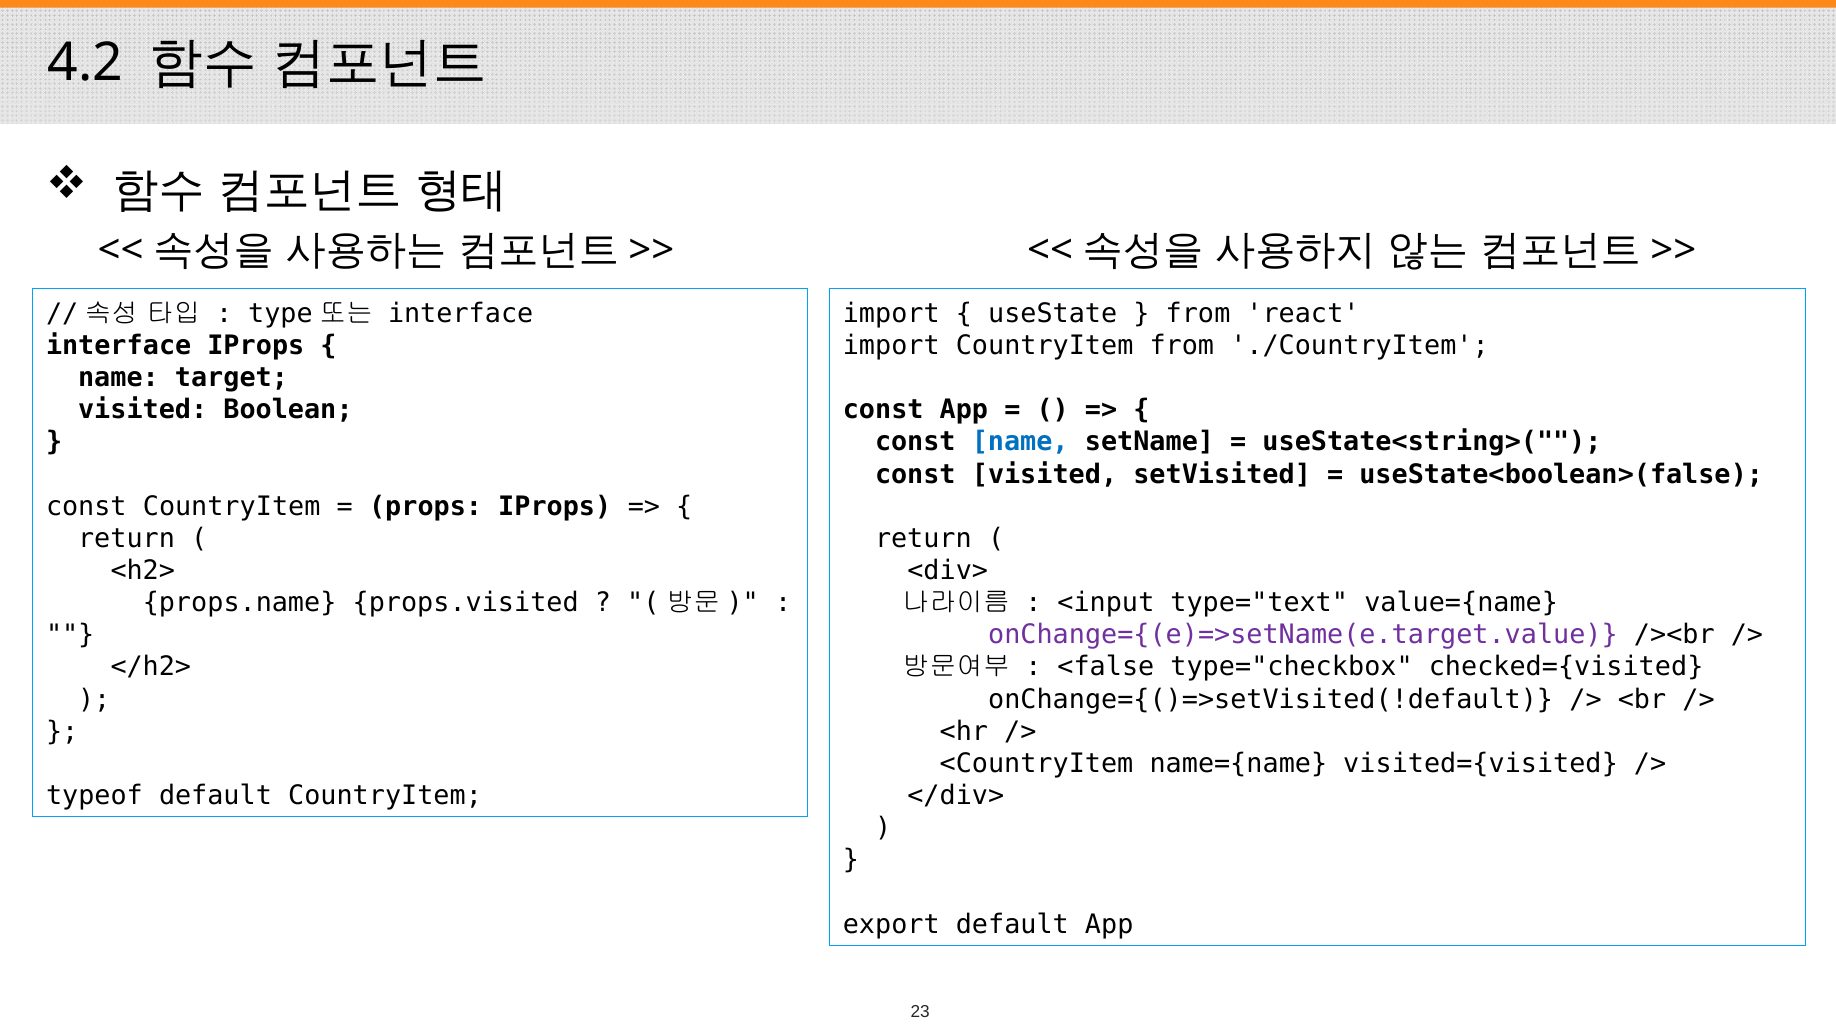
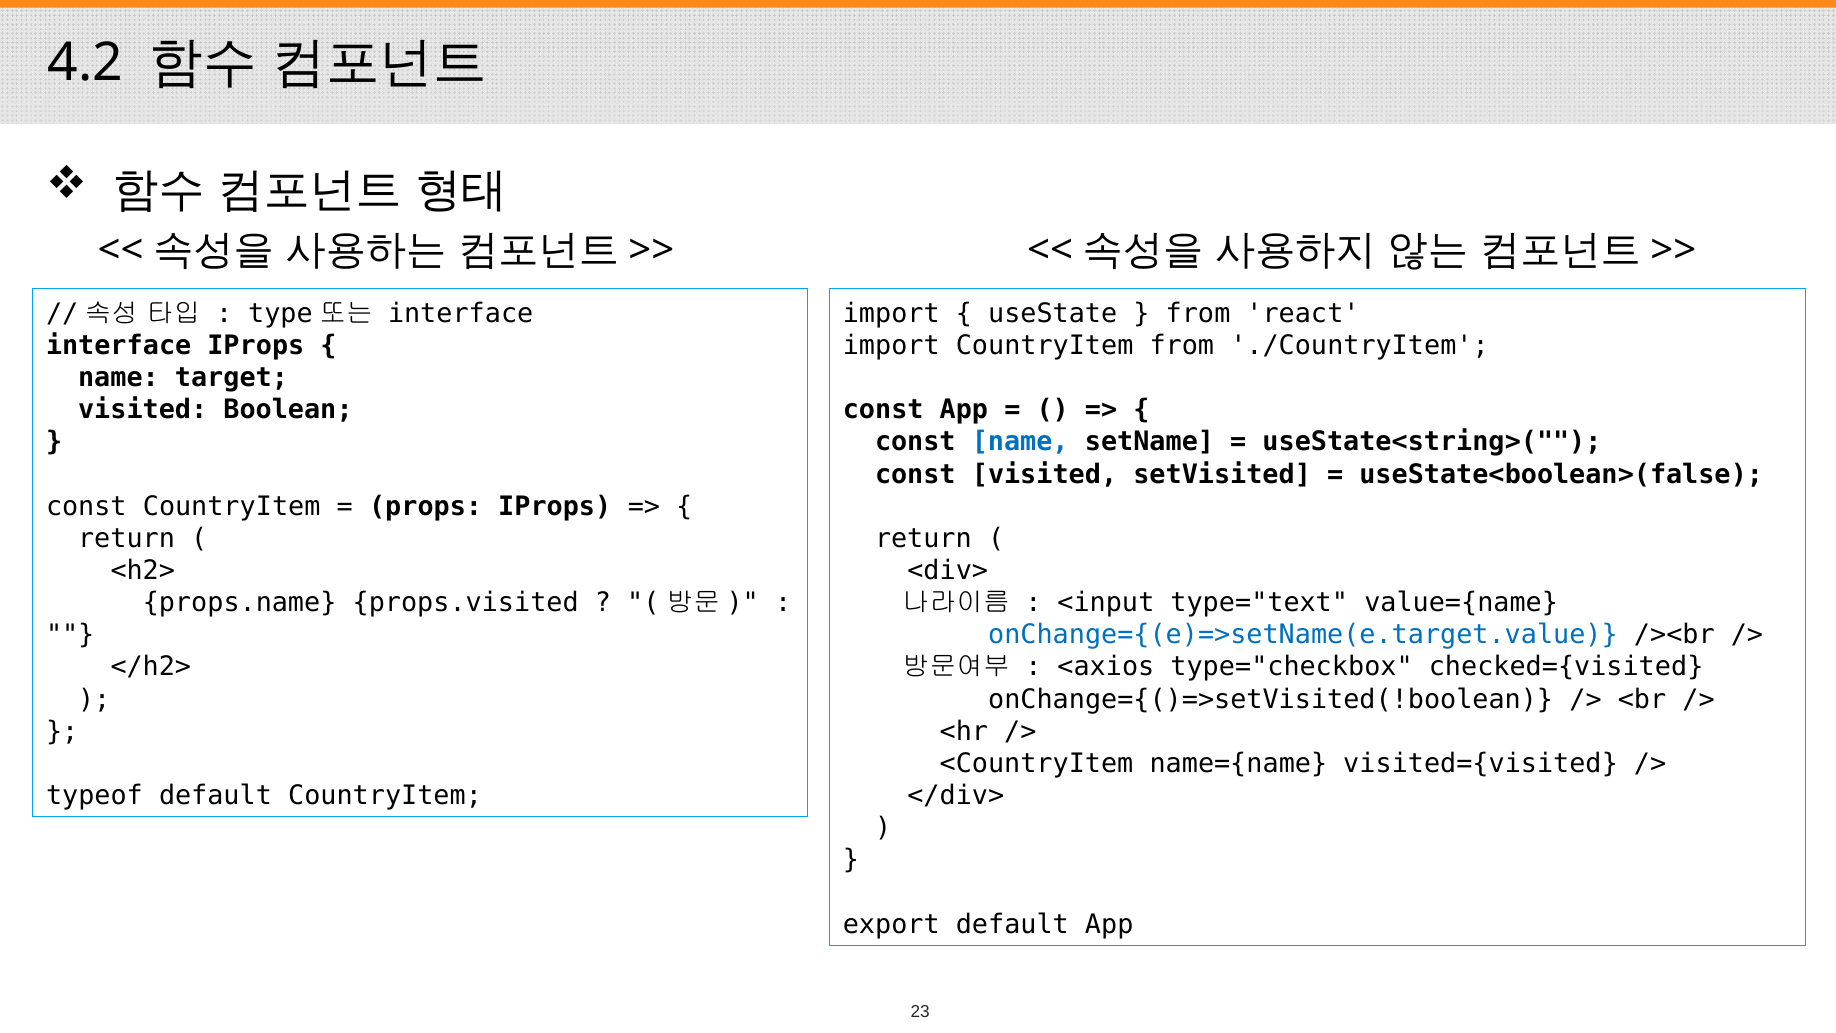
onChange={(e)=>setName(e.target.value colour: purple -> blue
<false: <false -> <axios
onChange={()=>setVisited(!default: onChange={()=>setVisited(!default -> onChange={()=>setVisited(!boolean
